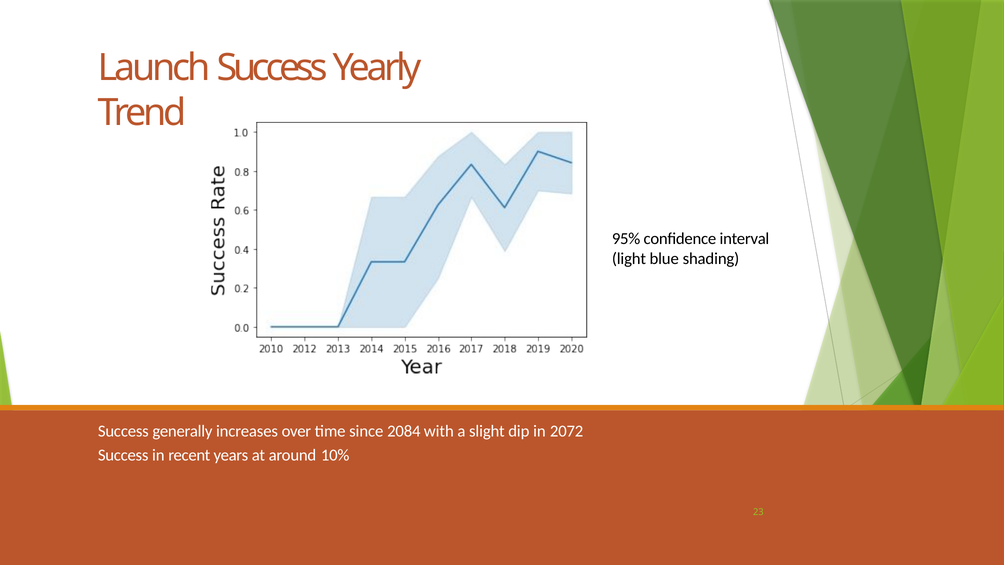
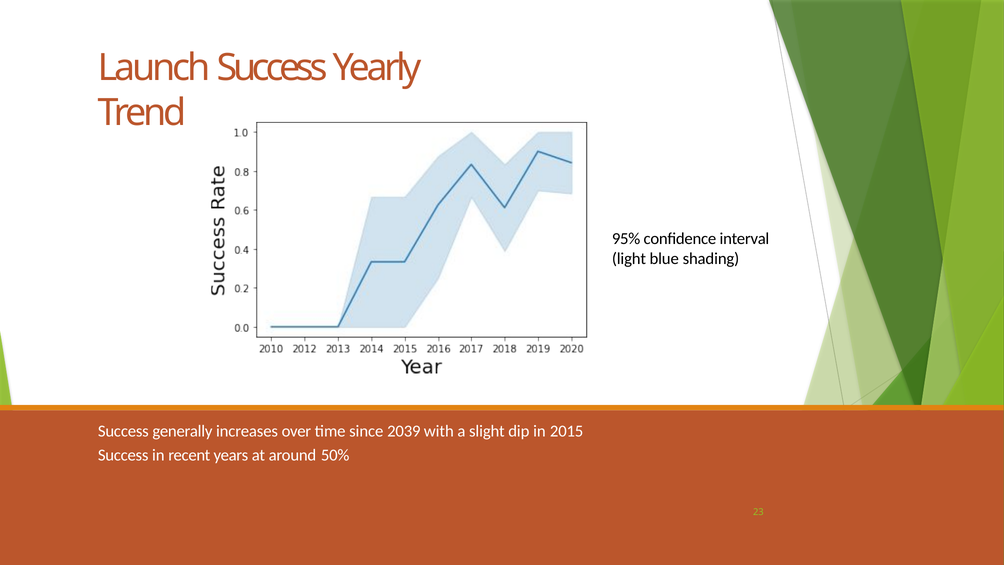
2084: 2084 -> 2039
2072: 2072 -> 2015
10%: 10% -> 50%
